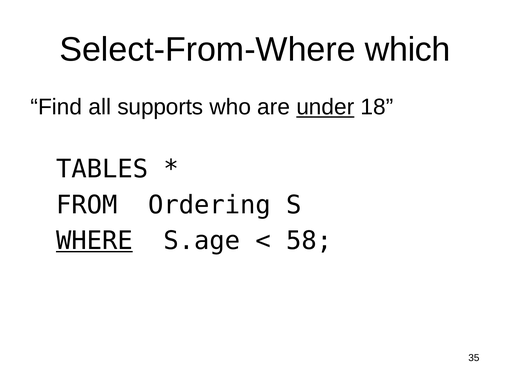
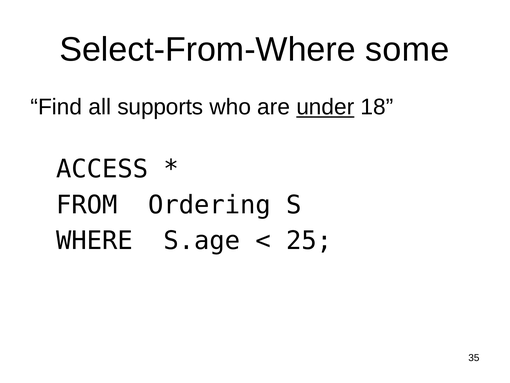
which: which -> some
TABLES: TABLES -> ACCESS
WHERE underline: present -> none
58: 58 -> 25
